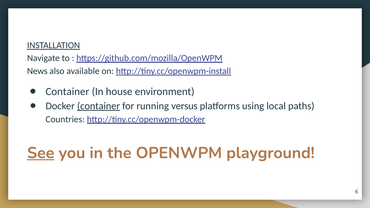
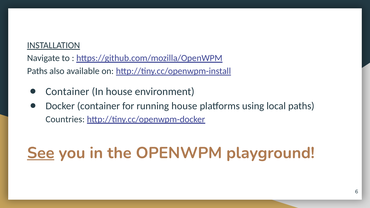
News at (37, 71): News -> Paths
container at (99, 106) underline: present -> none
running versus: versus -> house
